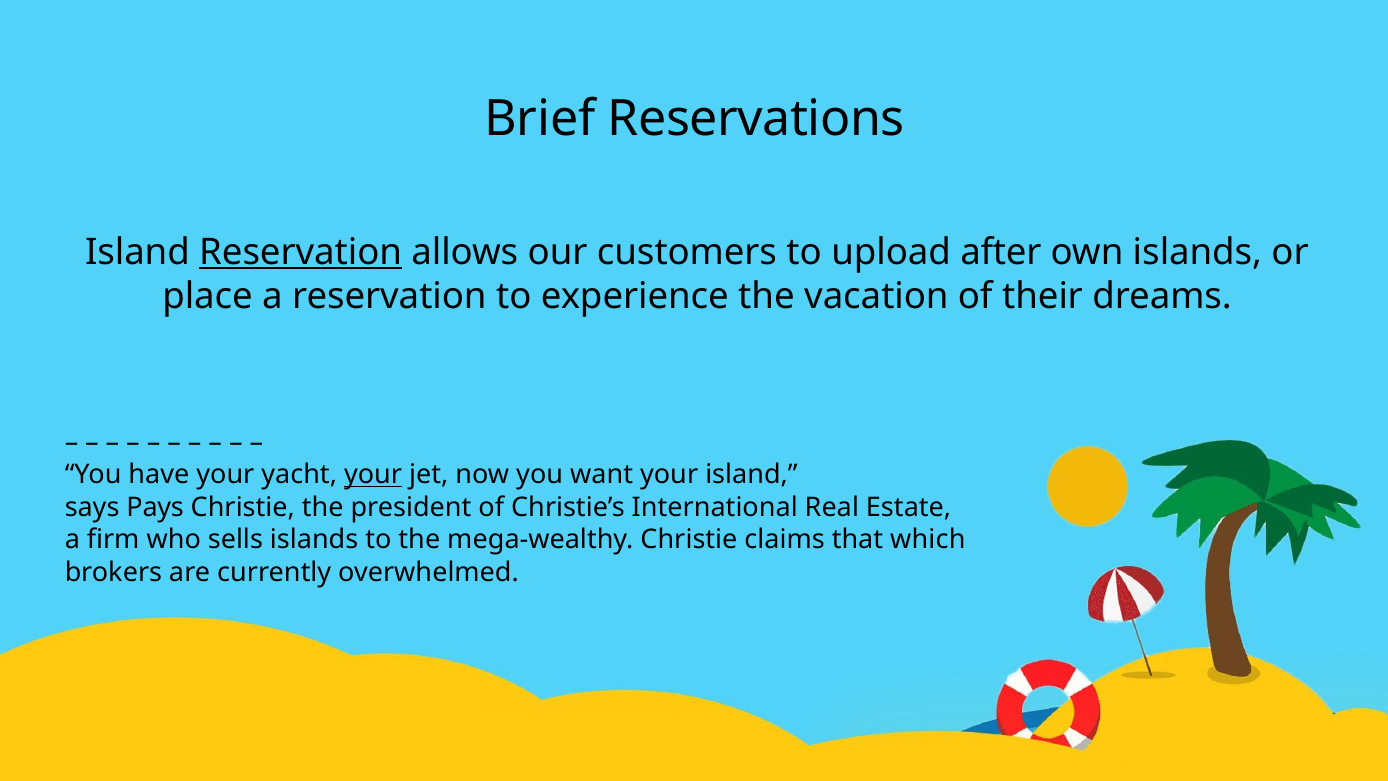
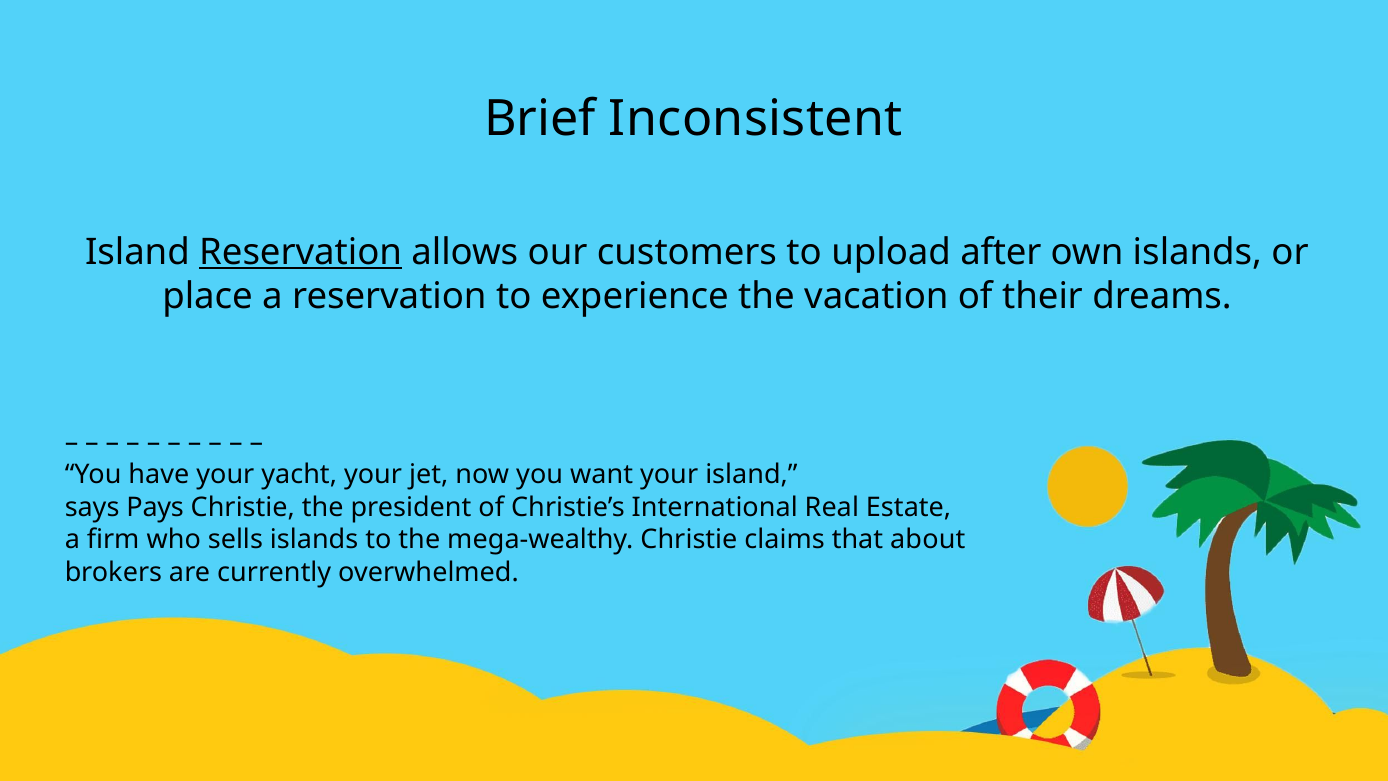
Reservations: Reservations -> Inconsistent
your at (373, 475) underline: present -> none
which: which -> about
